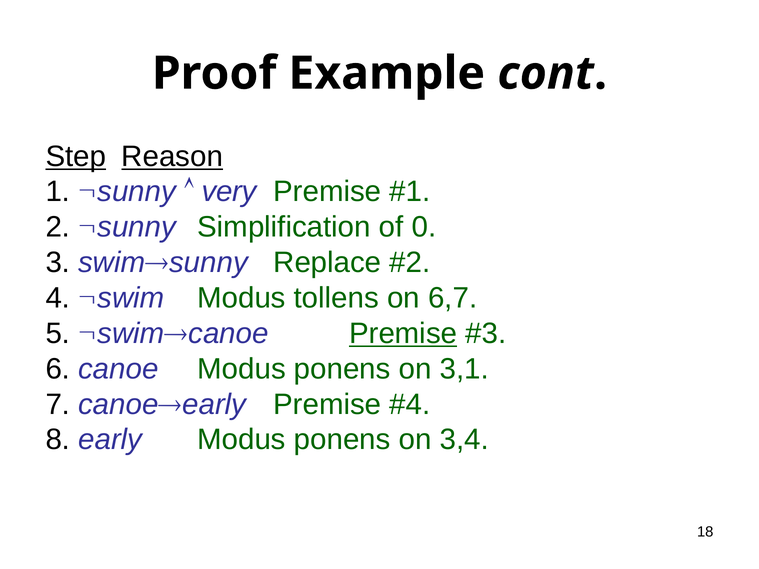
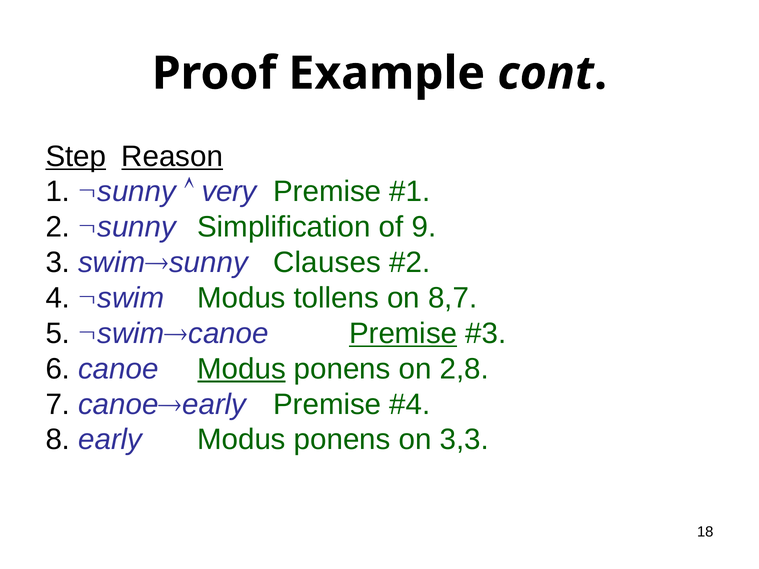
0: 0 -> 9
Replace: Replace -> Clauses
6,7: 6,7 -> 8,7
Modus at (242, 369) underline: none -> present
3,1: 3,1 -> 2,8
3,4: 3,4 -> 3,3
